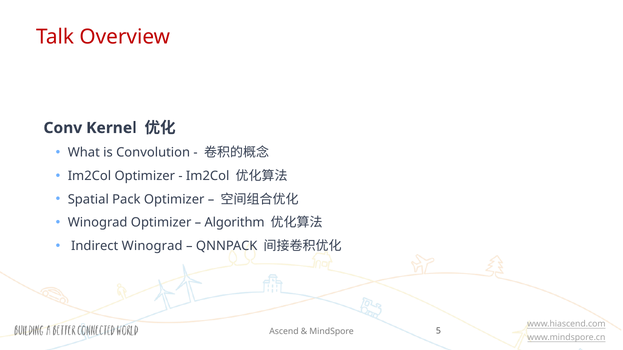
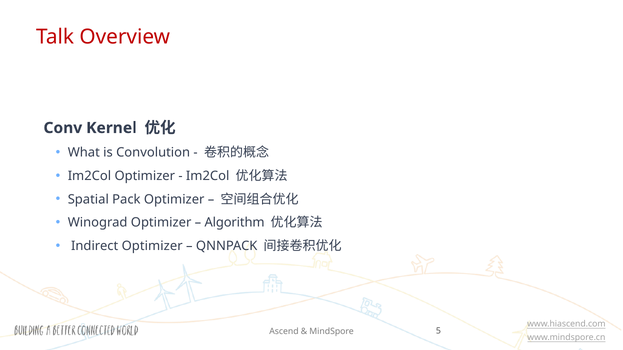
Indirect Winograd: Winograd -> Optimizer
